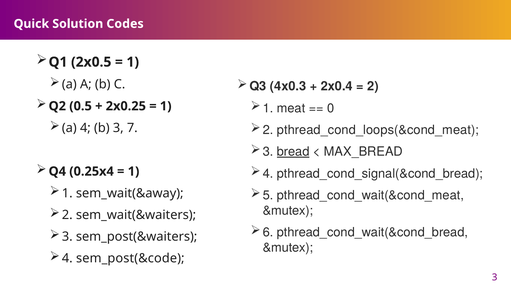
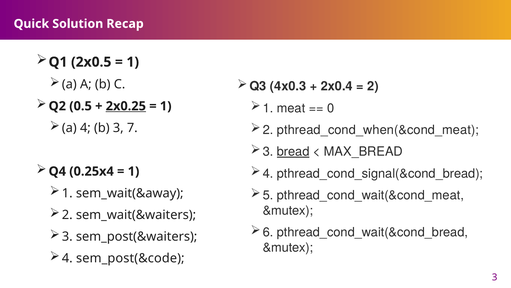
Codes: Codes -> Recap
2x0.25 underline: none -> present
pthread_cond_loops(&cond_meat: pthread_cond_loops(&cond_meat -> pthread_cond_when(&cond_meat
